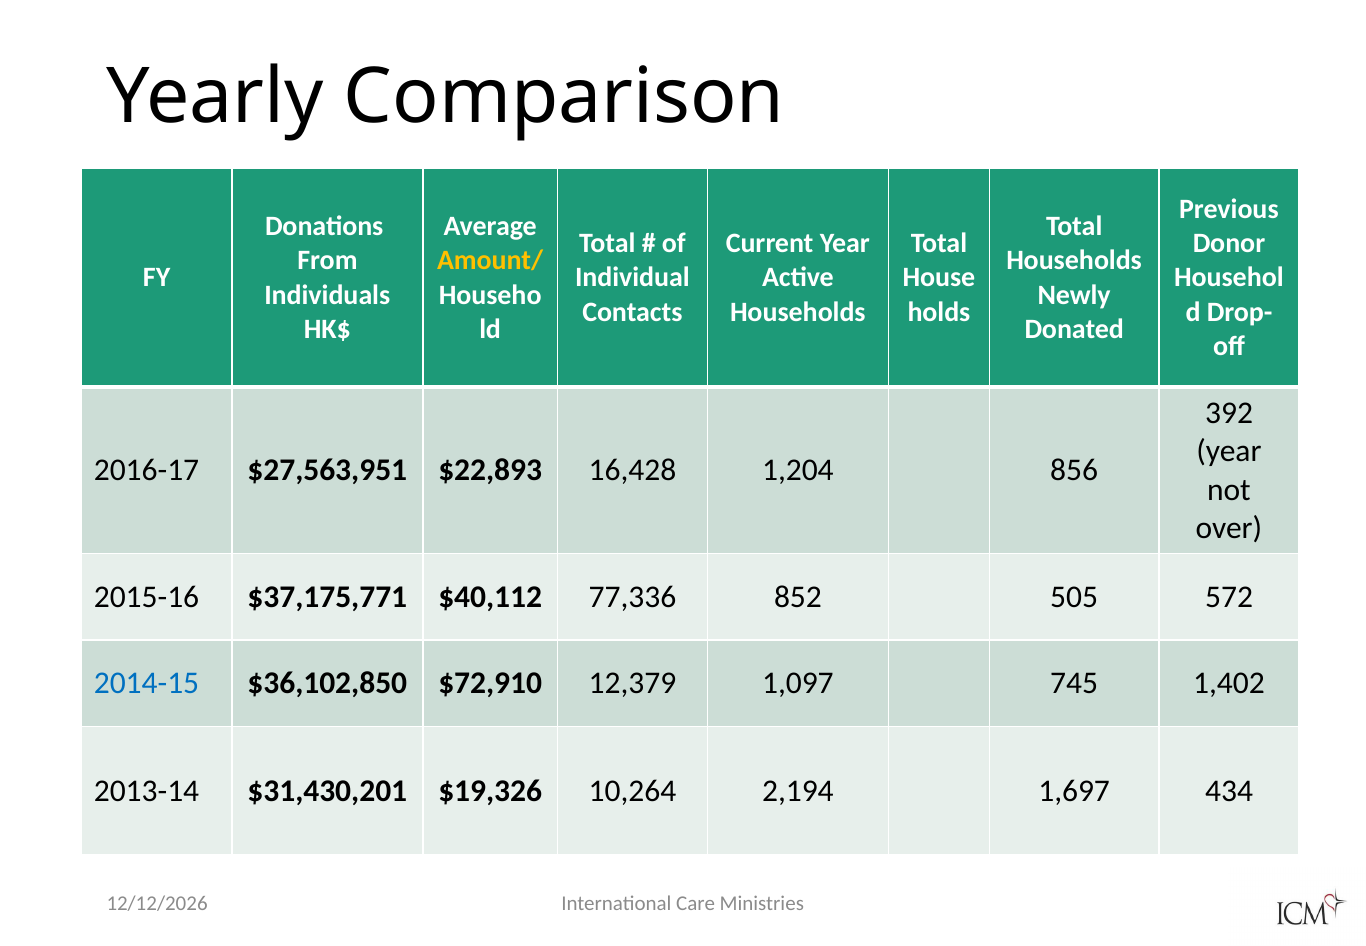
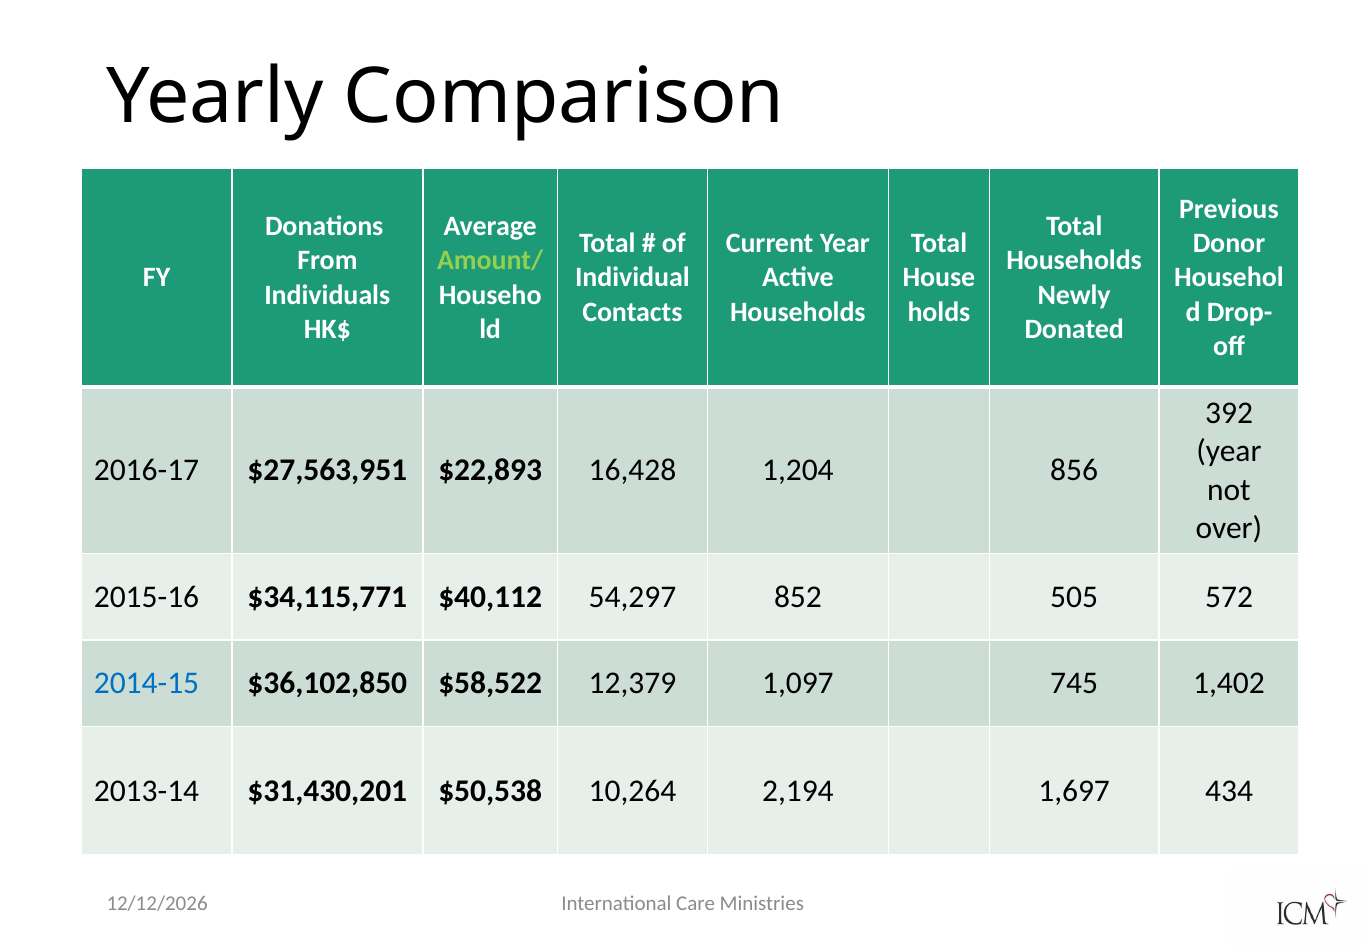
Amount/ colour: yellow -> light green
$37,175,771: $37,175,771 -> $34,115,771
77,336: 77,336 -> 54,297
$72,910: $72,910 -> $58,522
$19,326: $19,326 -> $50,538
